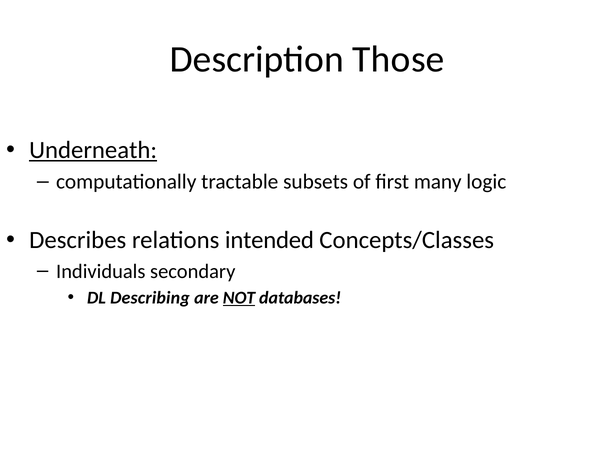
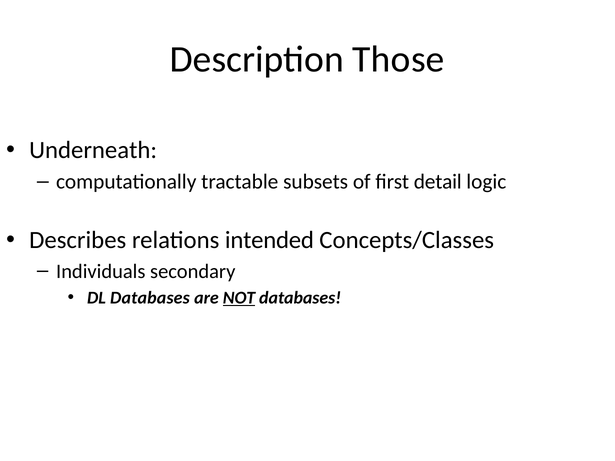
Underneath underline: present -> none
many: many -> detail
DL Describing: Describing -> Databases
